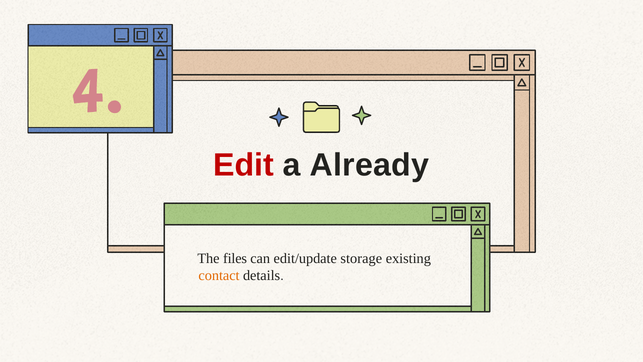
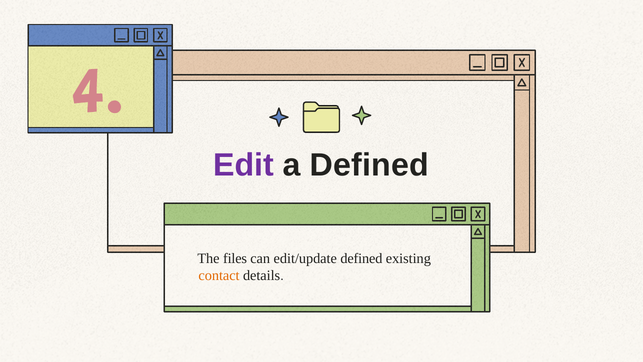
Edit colour: red -> purple
a Already: Already -> Defined
edit/update storage: storage -> defined
